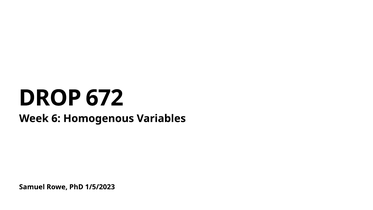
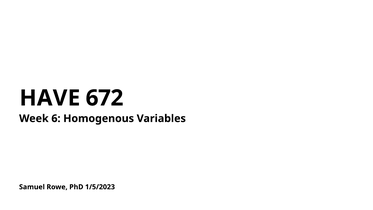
DROP: DROP -> HAVE
